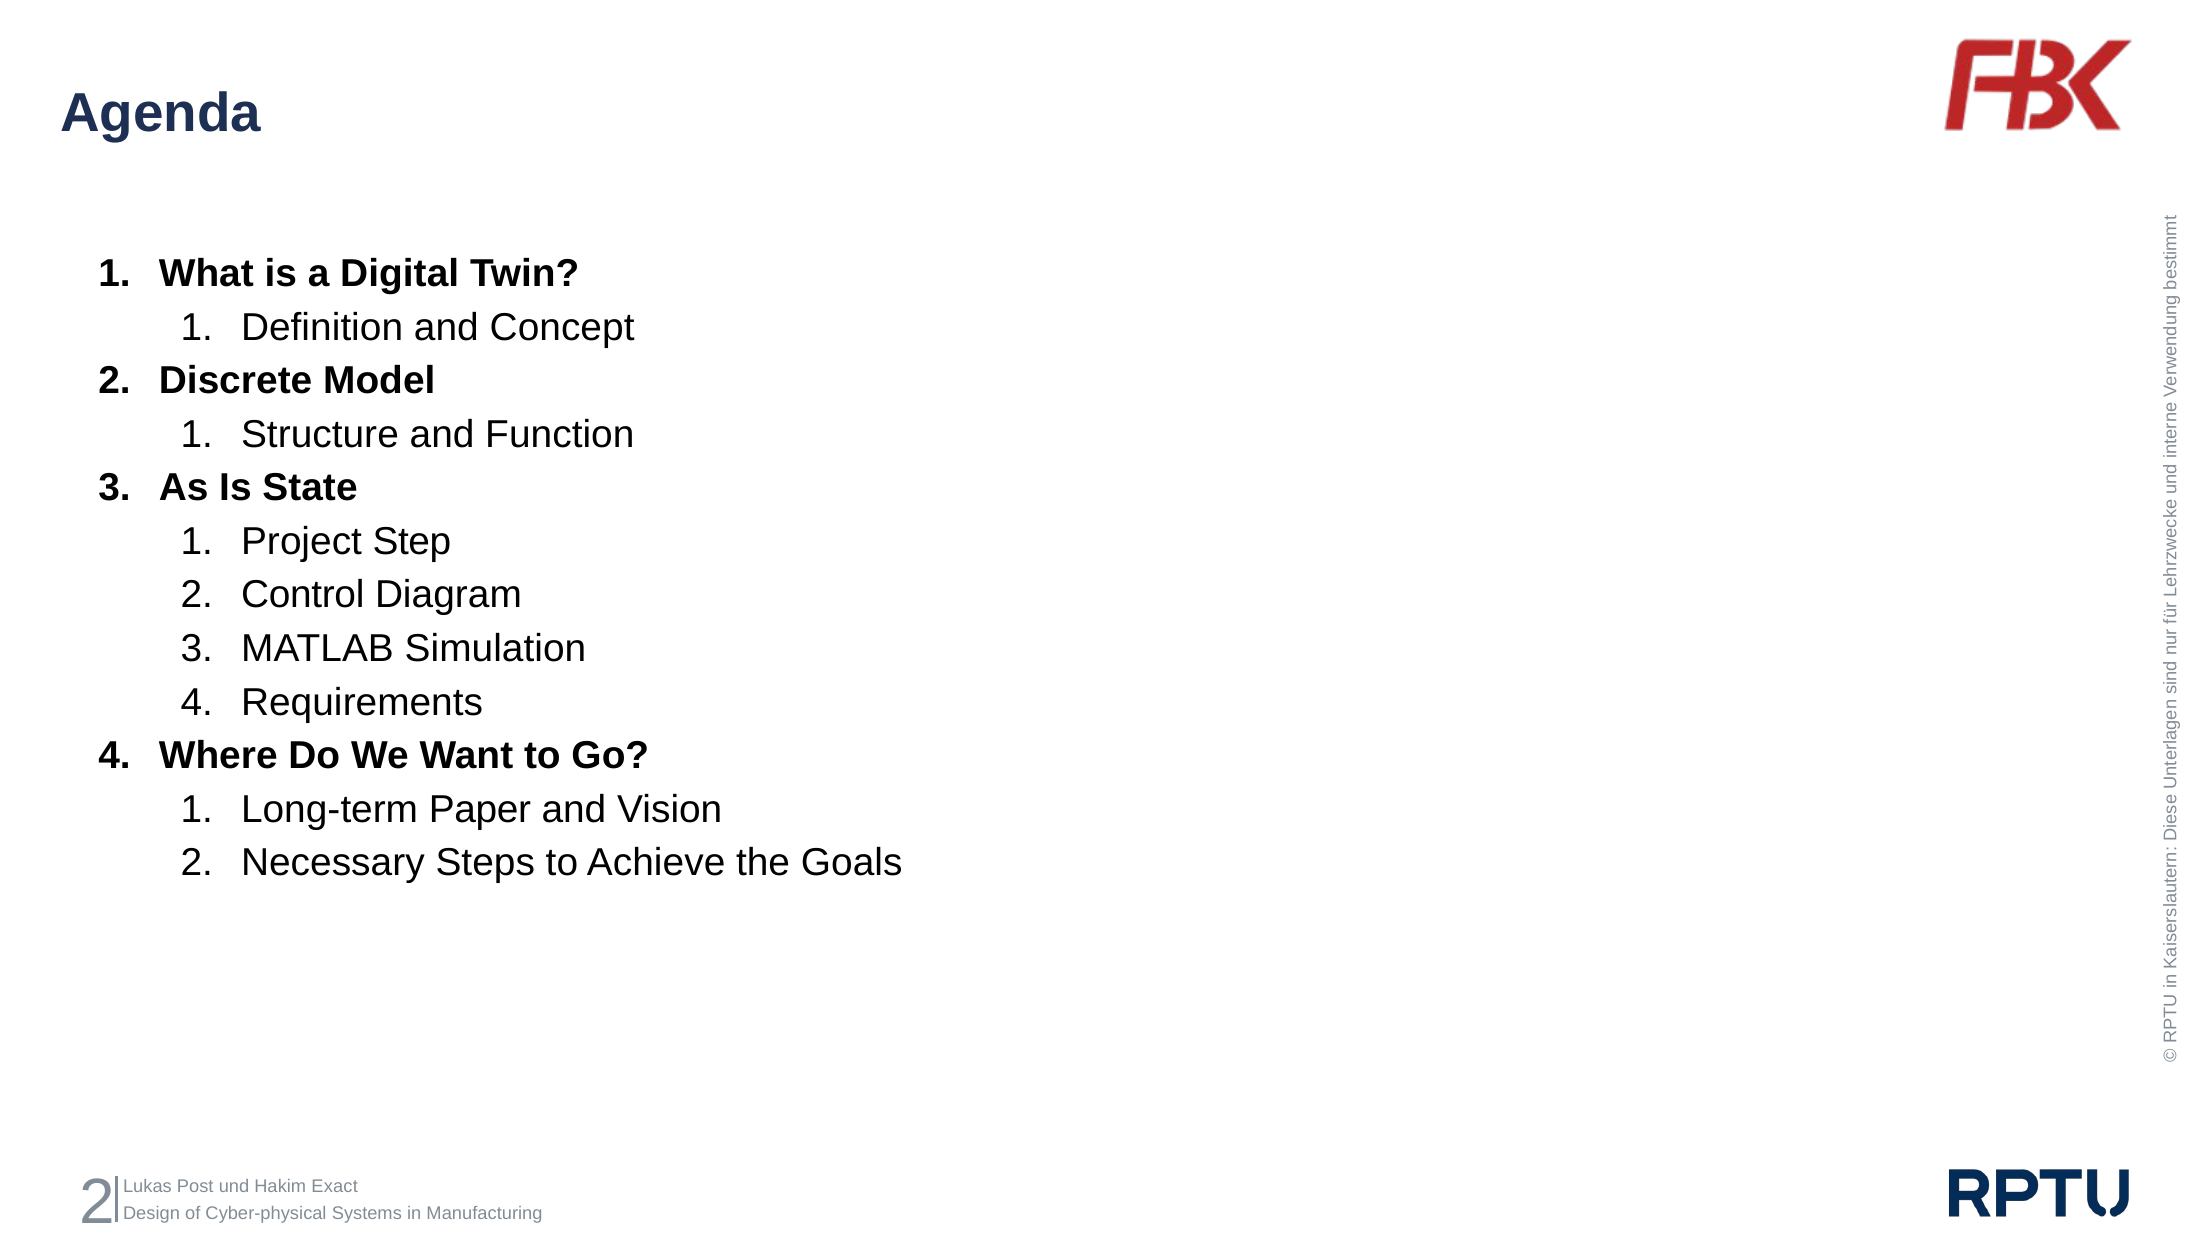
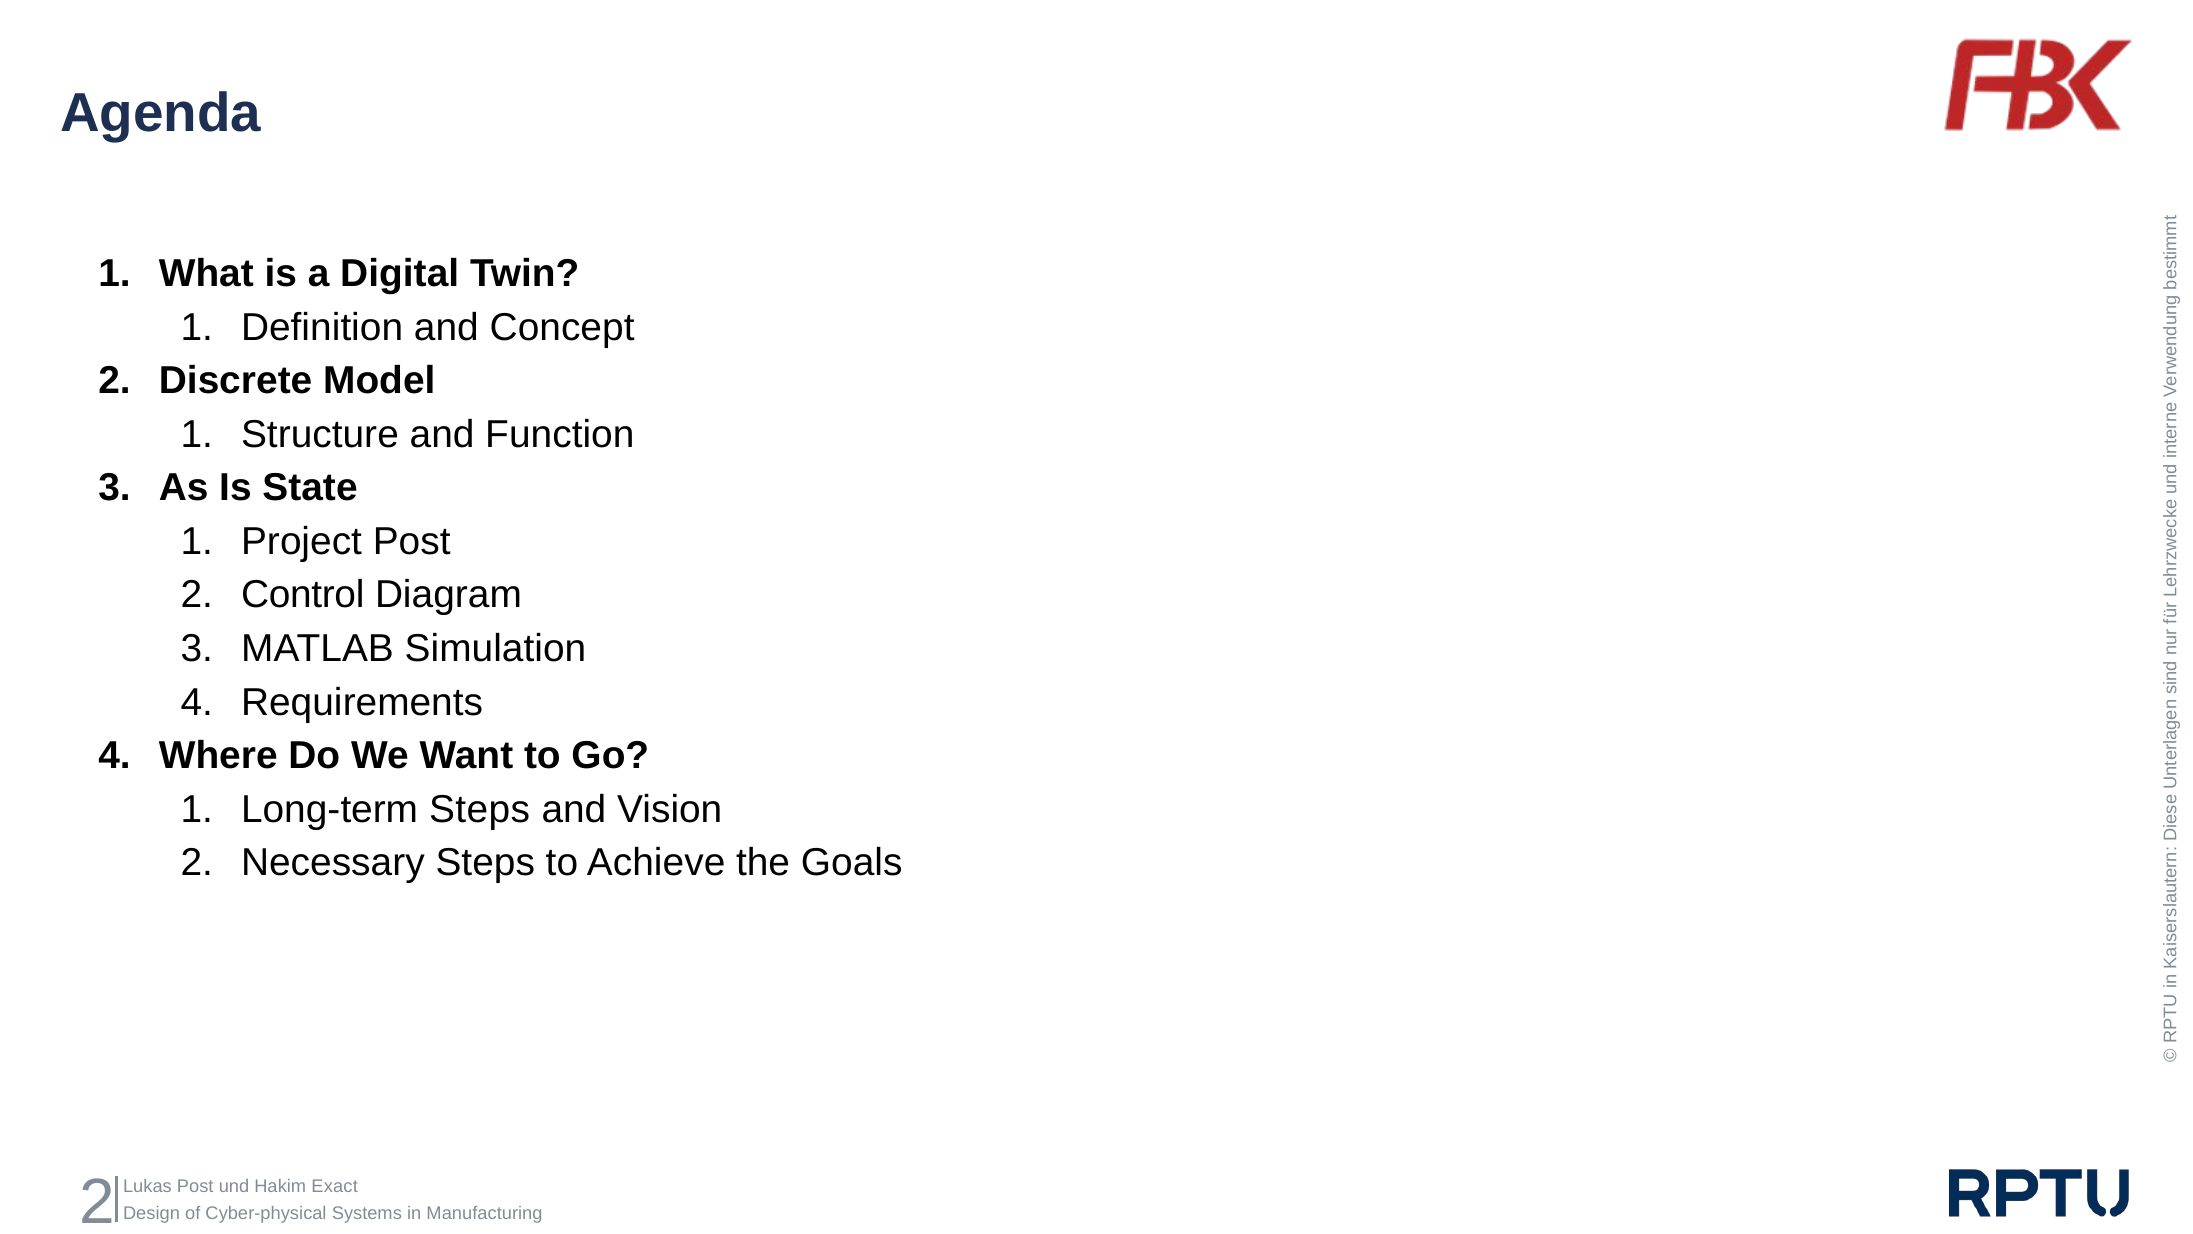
Project Step: Step -> Post
Long-term Paper: Paper -> Steps
